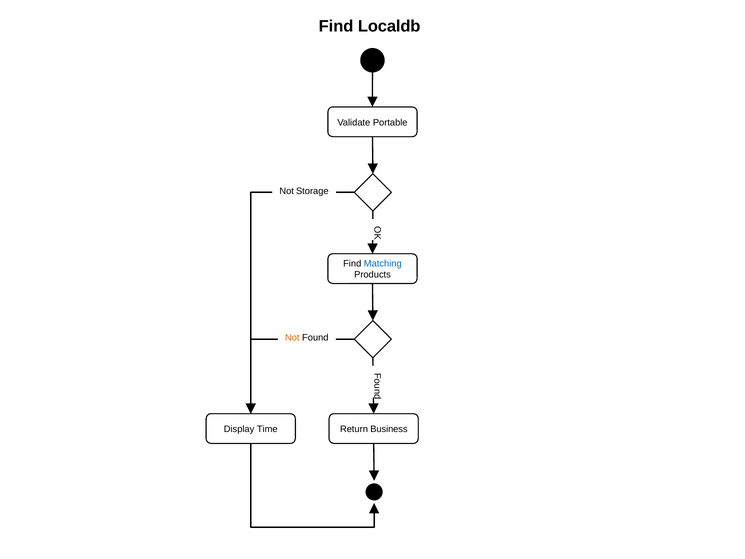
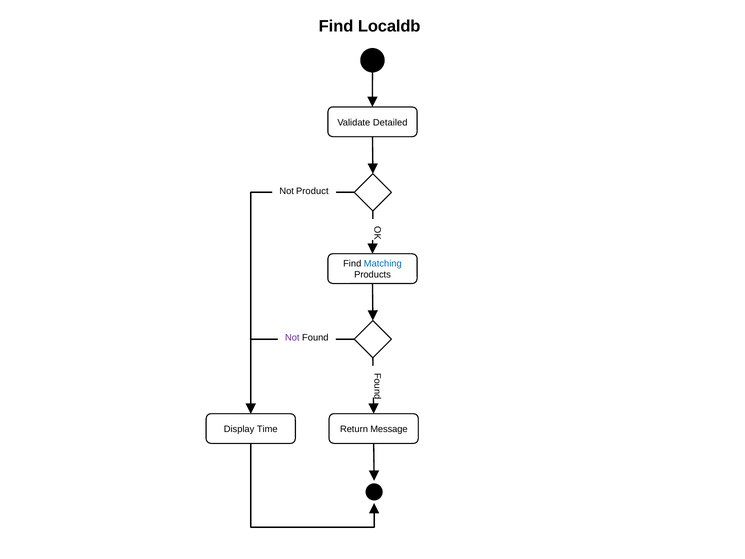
Portable: Portable -> Detailed
Storage: Storage -> Product
Not at (292, 338) colour: orange -> purple
Business: Business -> Message
